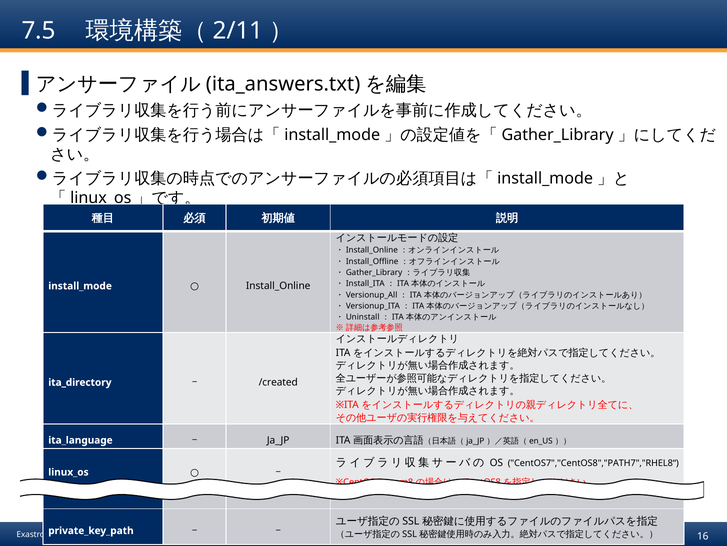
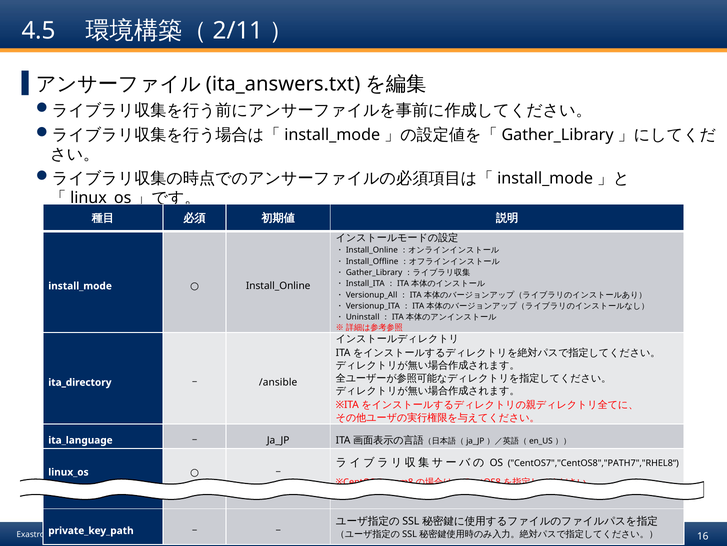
7.5: 7.5 -> 4.5
/created: /created -> /ansible
